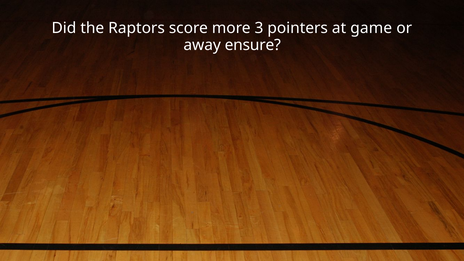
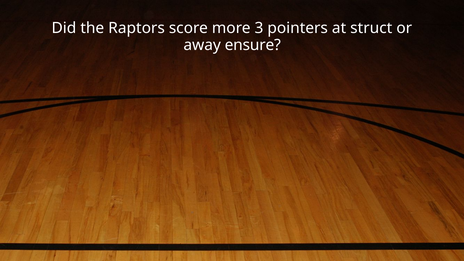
game: game -> struct
